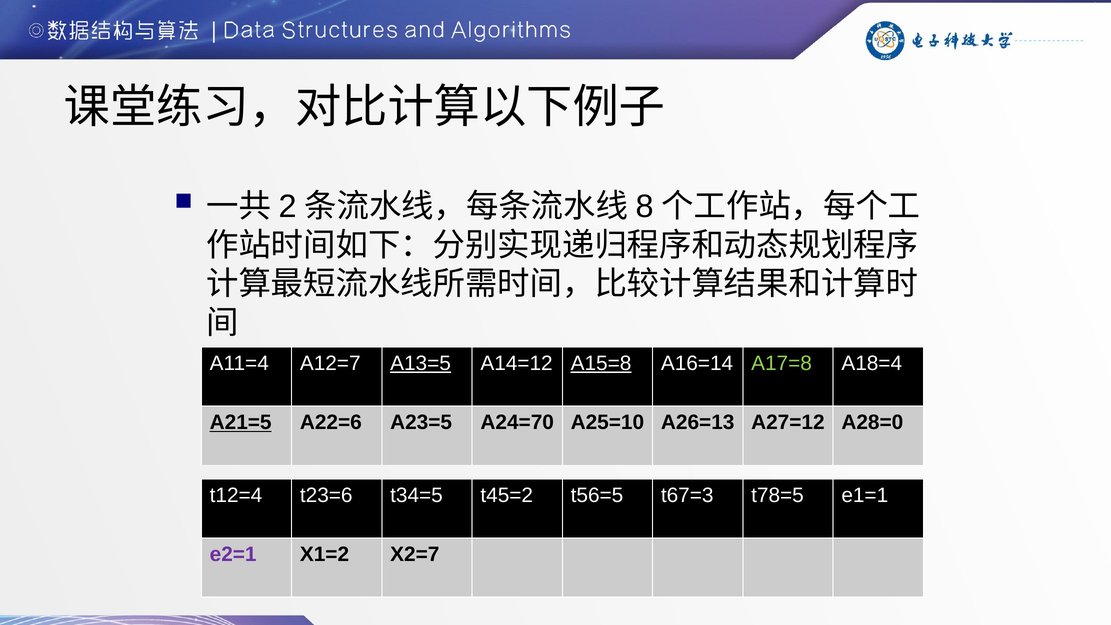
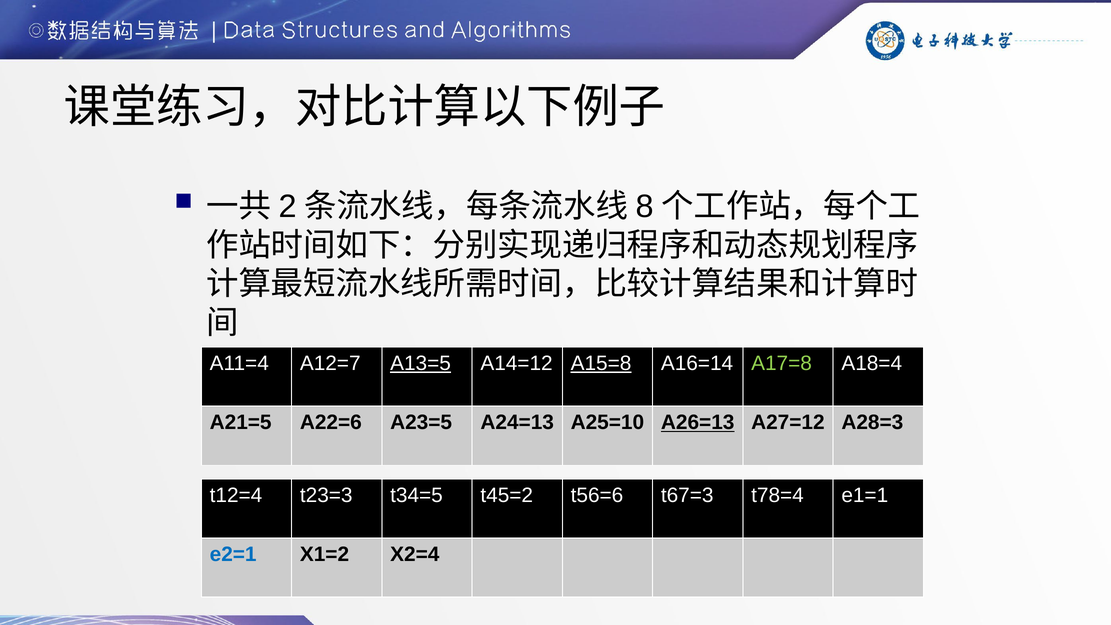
A21=5 underline: present -> none
A24=70: A24=70 -> A24=13
A26=13 underline: none -> present
A28=0: A28=0 -> A28=3
t23=6: t23=6 -> t23=3
t56=5: t56=5 -> t56=6
t78=5: t78=5 -> t78=4
e2=1 colour: purple -> blue
X2=7: X2=7 -> X2=4
